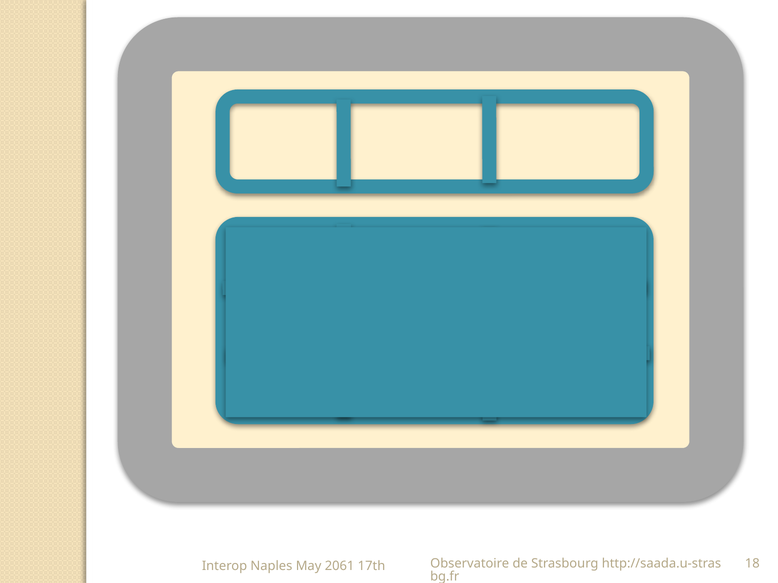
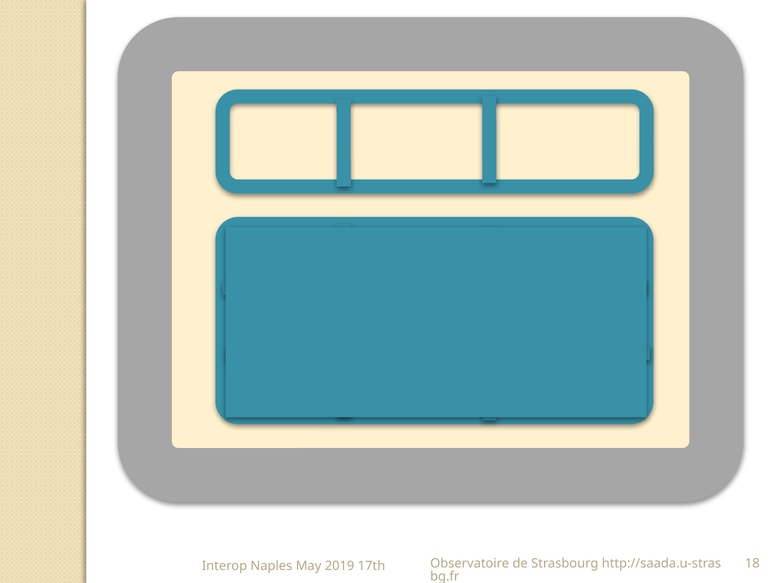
2061: 2061 -> 2019
